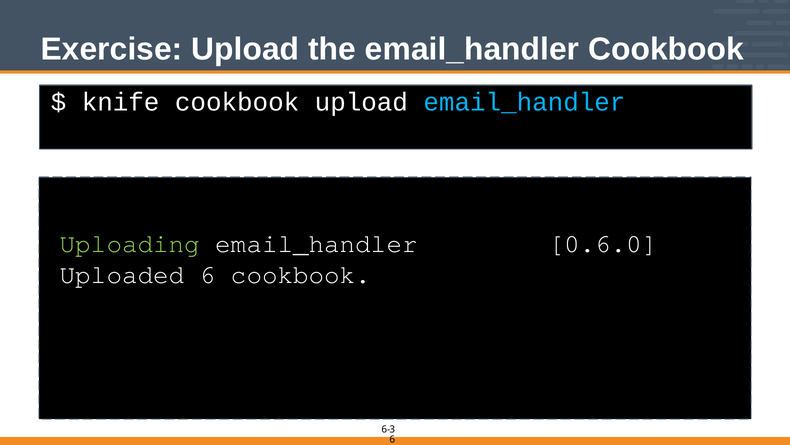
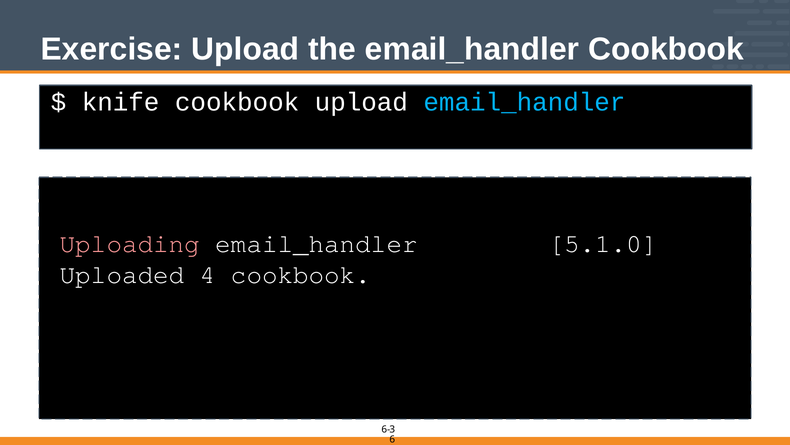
Uploading colour: light green -> pink
0.6.0: 0.6.0 -> 5.1.0
Uploaded 6: 6 -> 4
